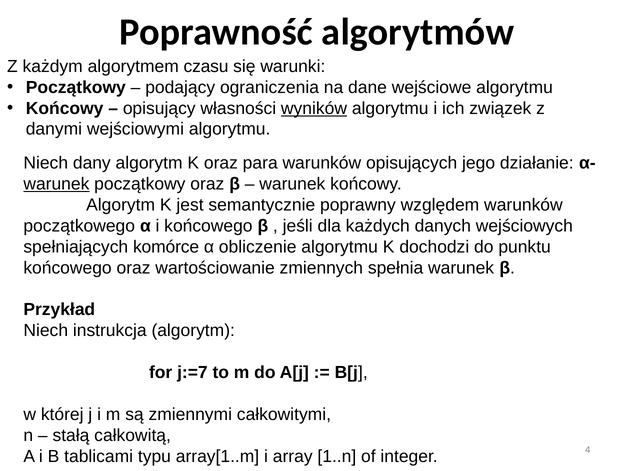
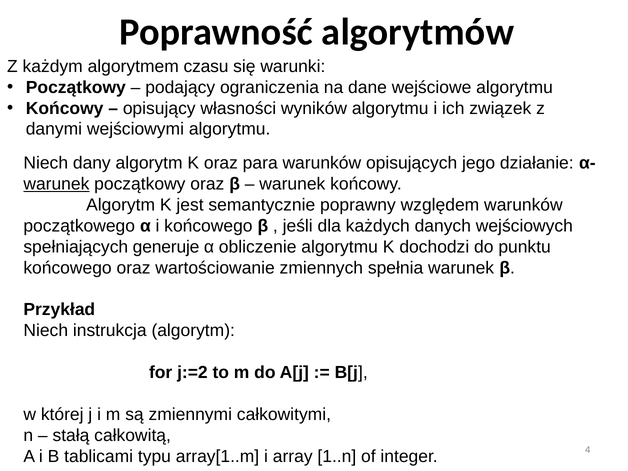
wyników underline: present -> none
komórce: komórce -> generuje
j:=7: j:=7 -> j:=2
